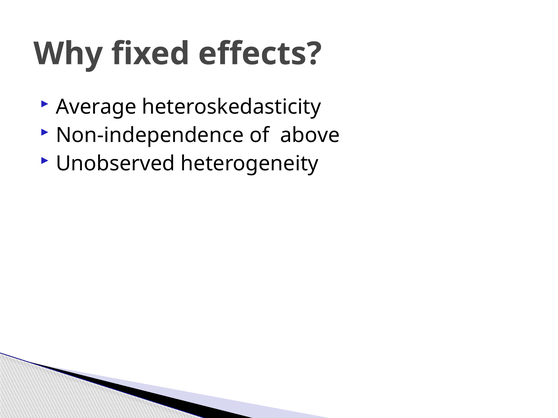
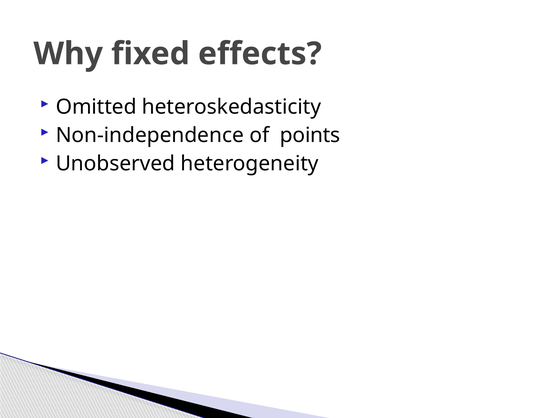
Average: Average -> Omitted
above: above -> points
